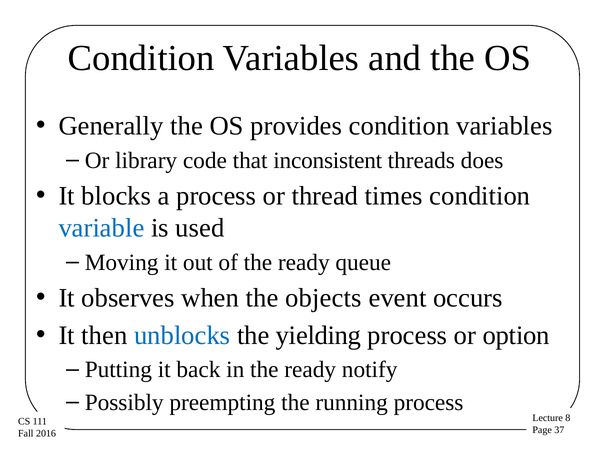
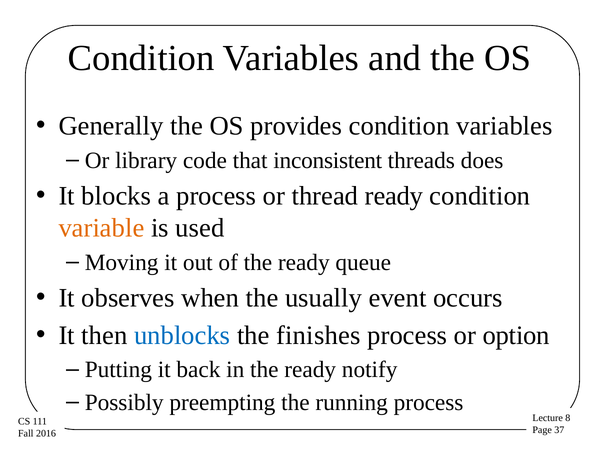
thread times: times -> ready
variable colour: blue -> orange
objects: objects -> usually
yielding: yielding -> finishes
